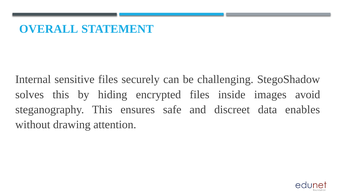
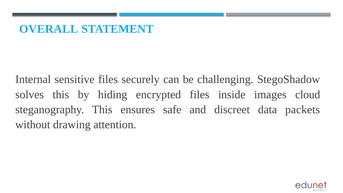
avoid: avoid -> cloud
enables: enables -> packets
